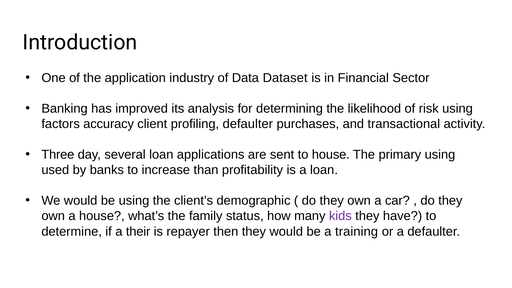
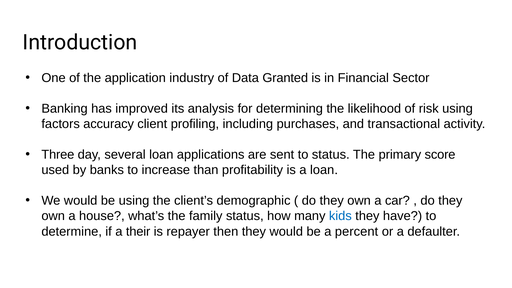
Dataset: Dataset -> Granted
profiling defaulter: defaulter -> including
to house: house -> status
primary using: using -> score
kids colour: purple -> blue
training: training -> percent
